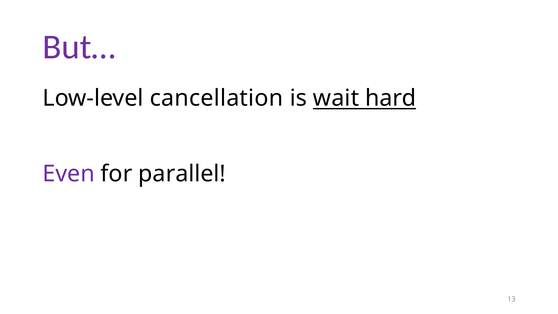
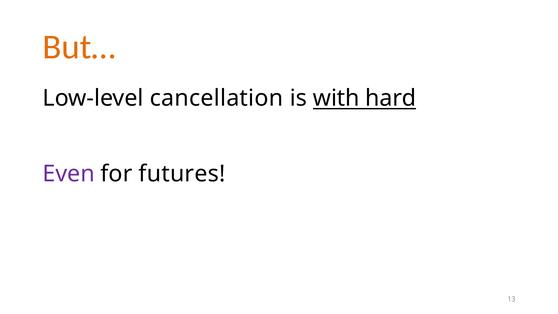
But… colour: purple -> orange
wait: wait -> with
parallel: parallel -> futures
